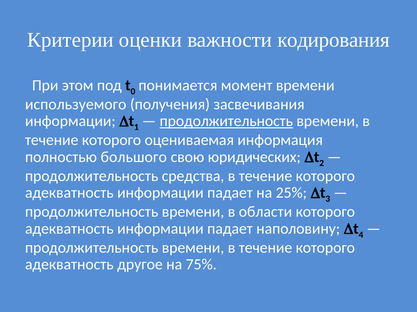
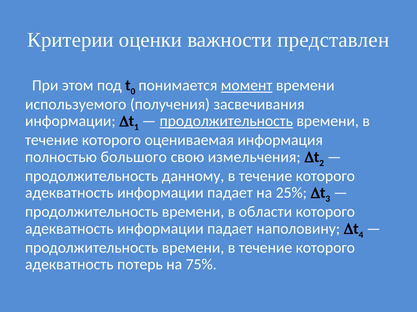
кодирования: кодирования -> представлен
момент underline: none -> present
юридических: юридических -> измельчения
средства: средства -> данному
другое: другое -> потерь
